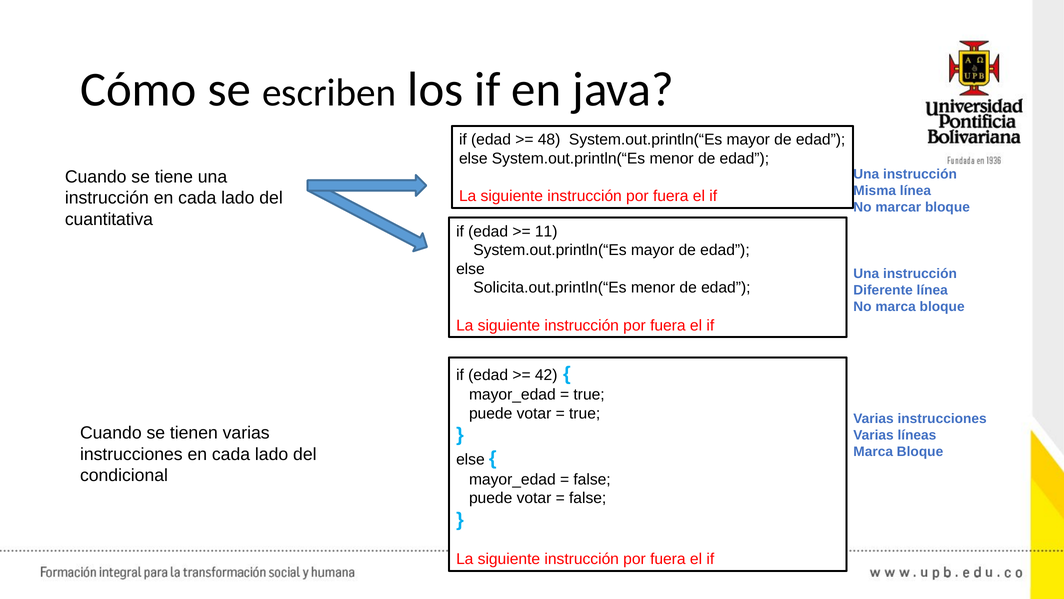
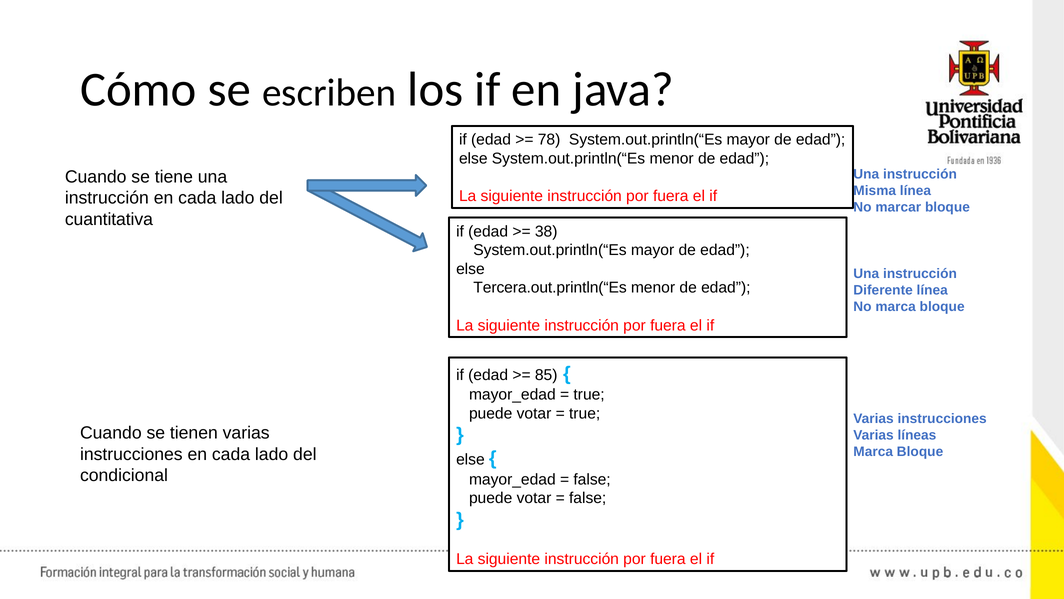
48: 48 -> 78
11: 11 -> 38
Solicita.out.println(“Es: Solicita.out.println(“Es -> Tercera.out.println(“Es
42: 42 -> 85
